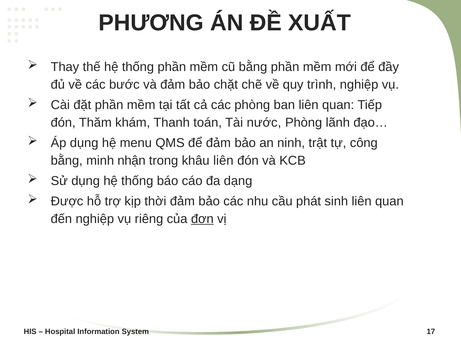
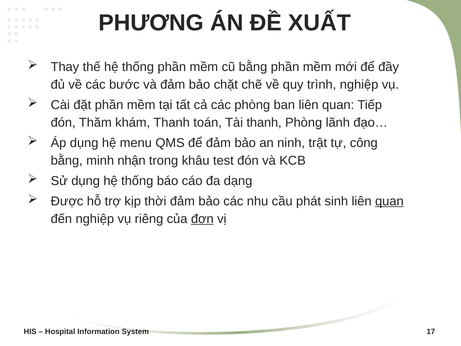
Tài nước: nước -> thanh
khâu liên: liên -> test
quan at (389, 201) underline: none -> present
